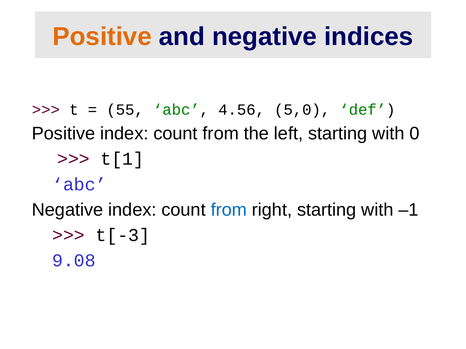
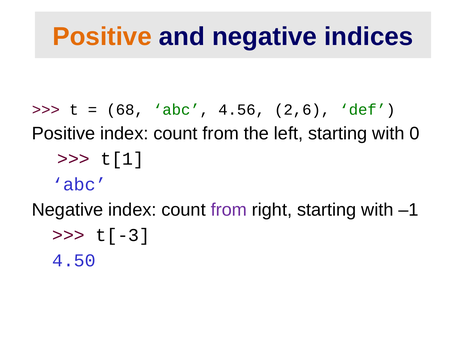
55: 55 -> 68
5,0: 5,0 -> 2,6
from at (229, 210) colour: blue -> purple
9.08: 9.08 -> 4.50
